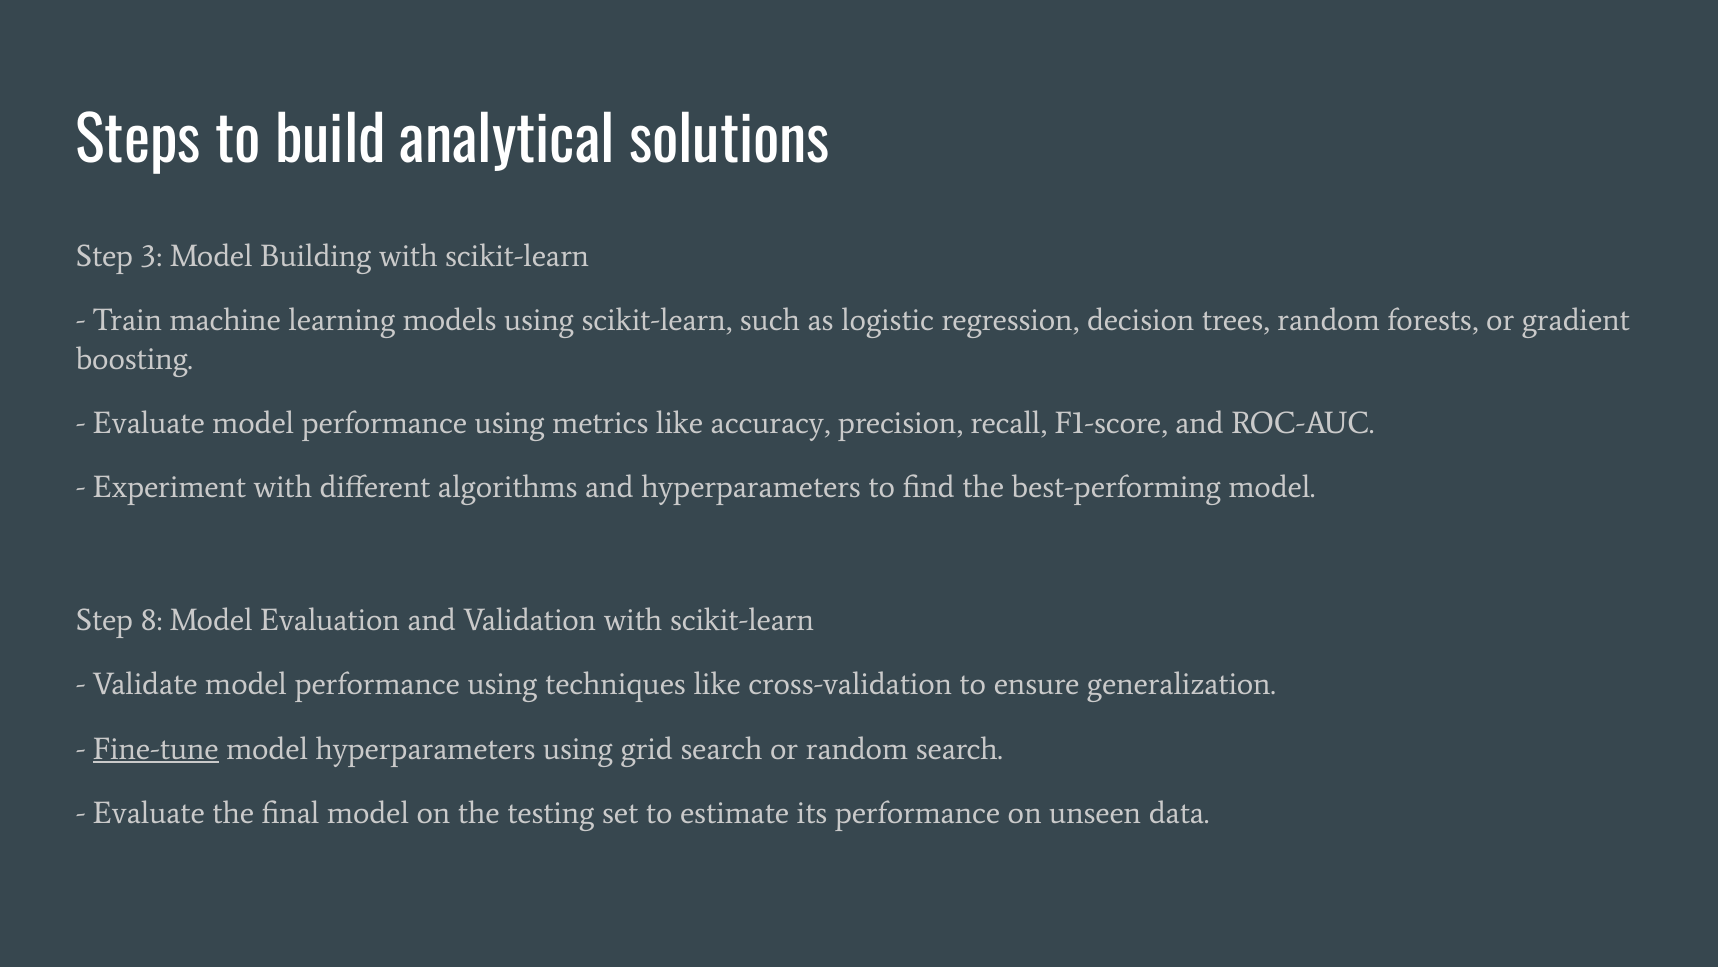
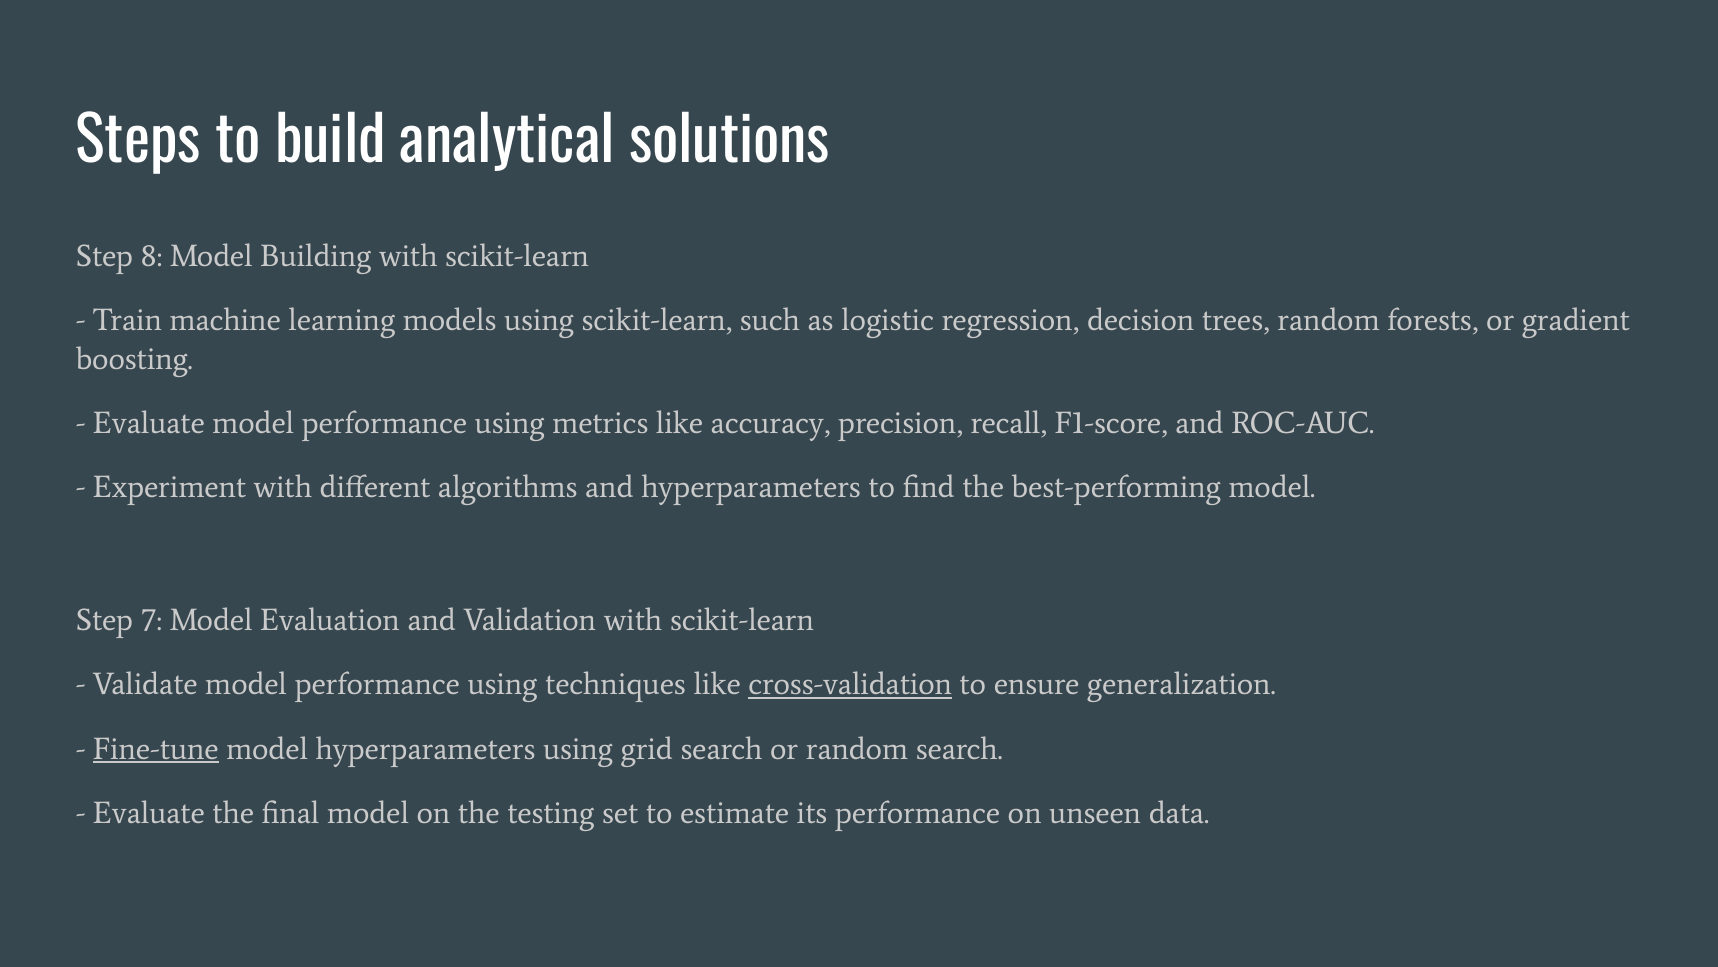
3: 3 -> 8
8: 8 -> 7
cross-validation underline: none -> present
